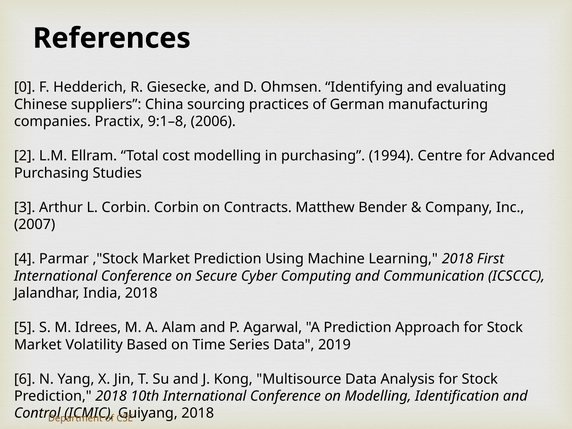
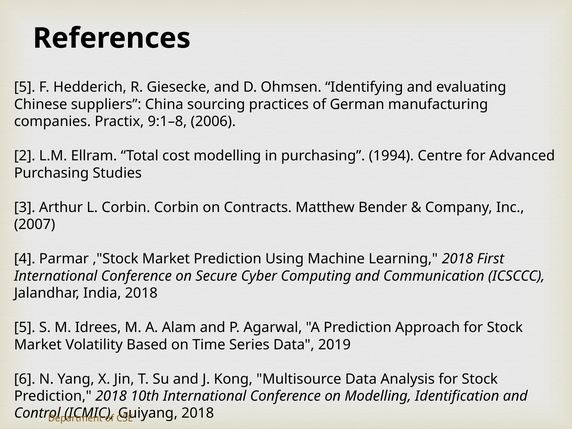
0 at (25, 87): 0 -> 5
